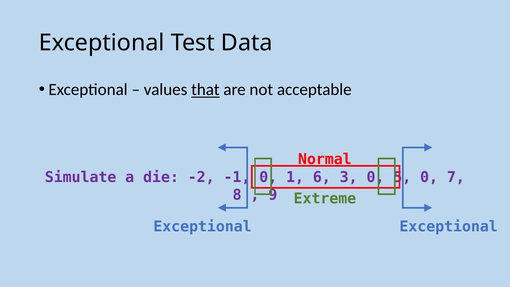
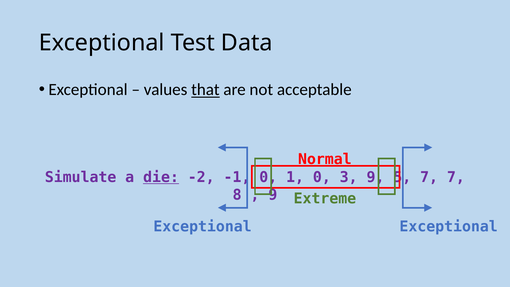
die underline: none -> present
1 6: 6 -> 0
3 0: 0 -> 9
0 at (429, 177): 0 -> 7
